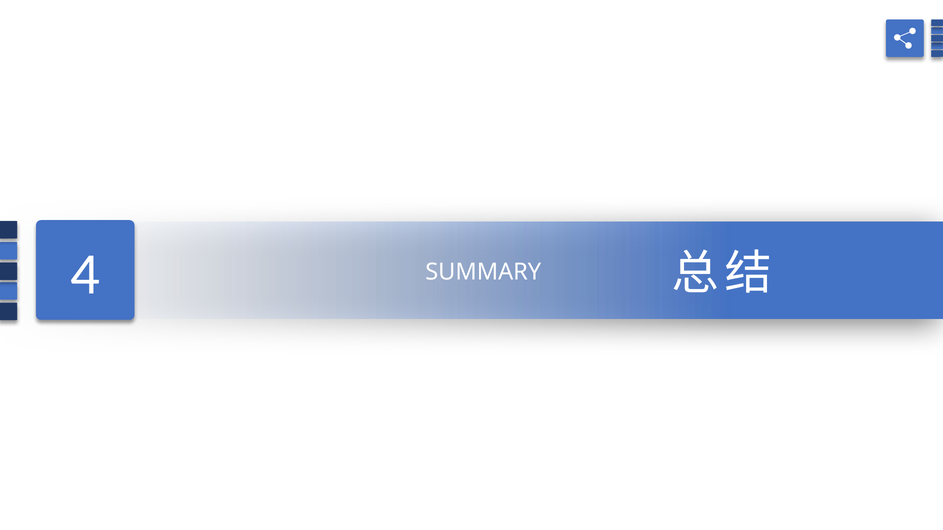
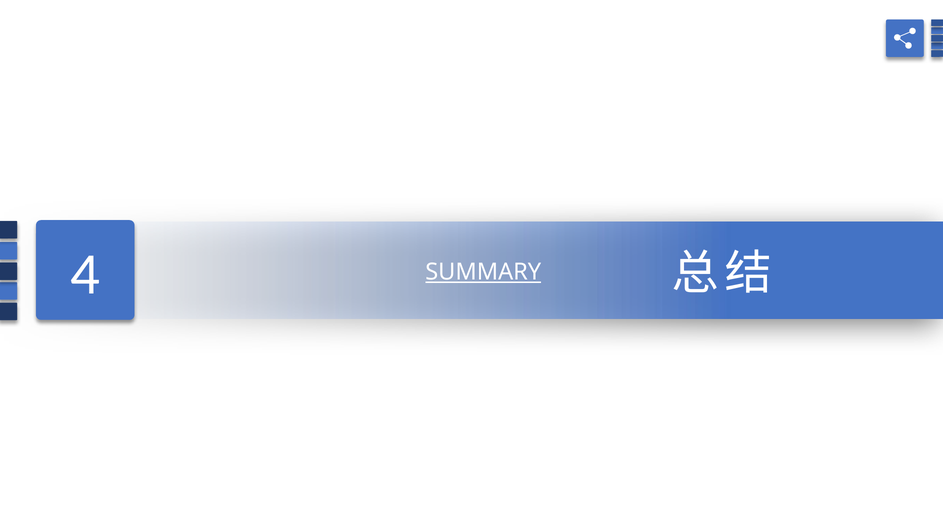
SUMMARY underline: none -> present
